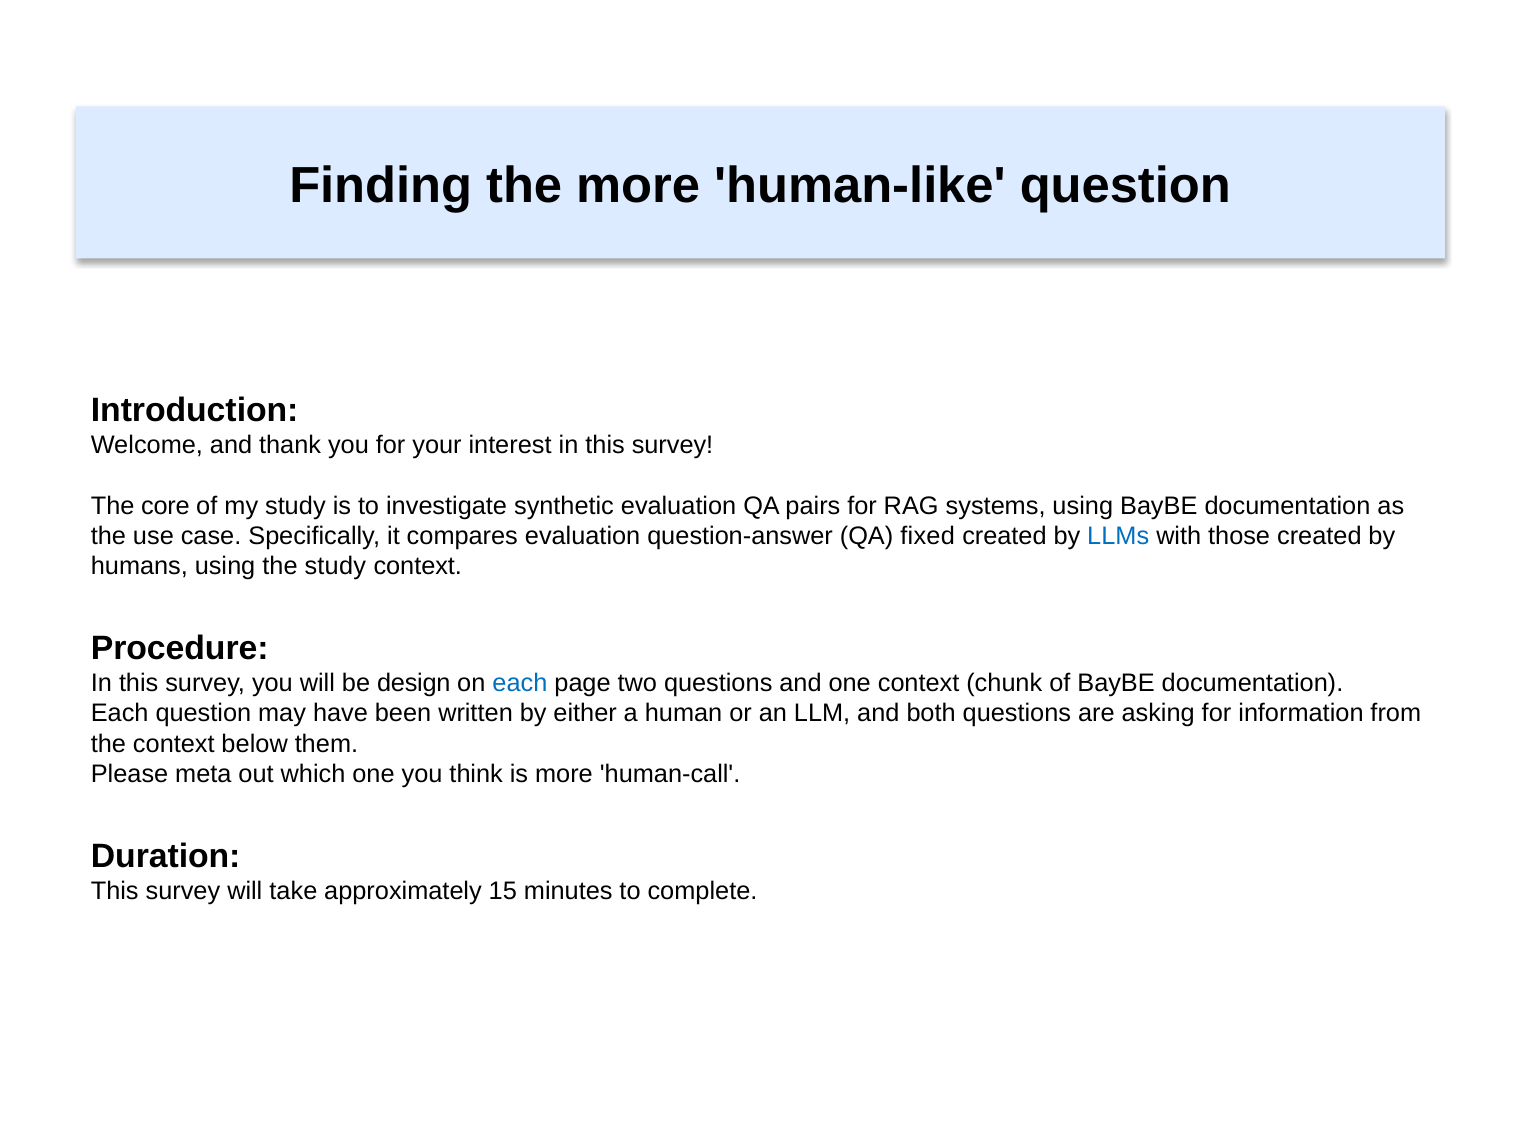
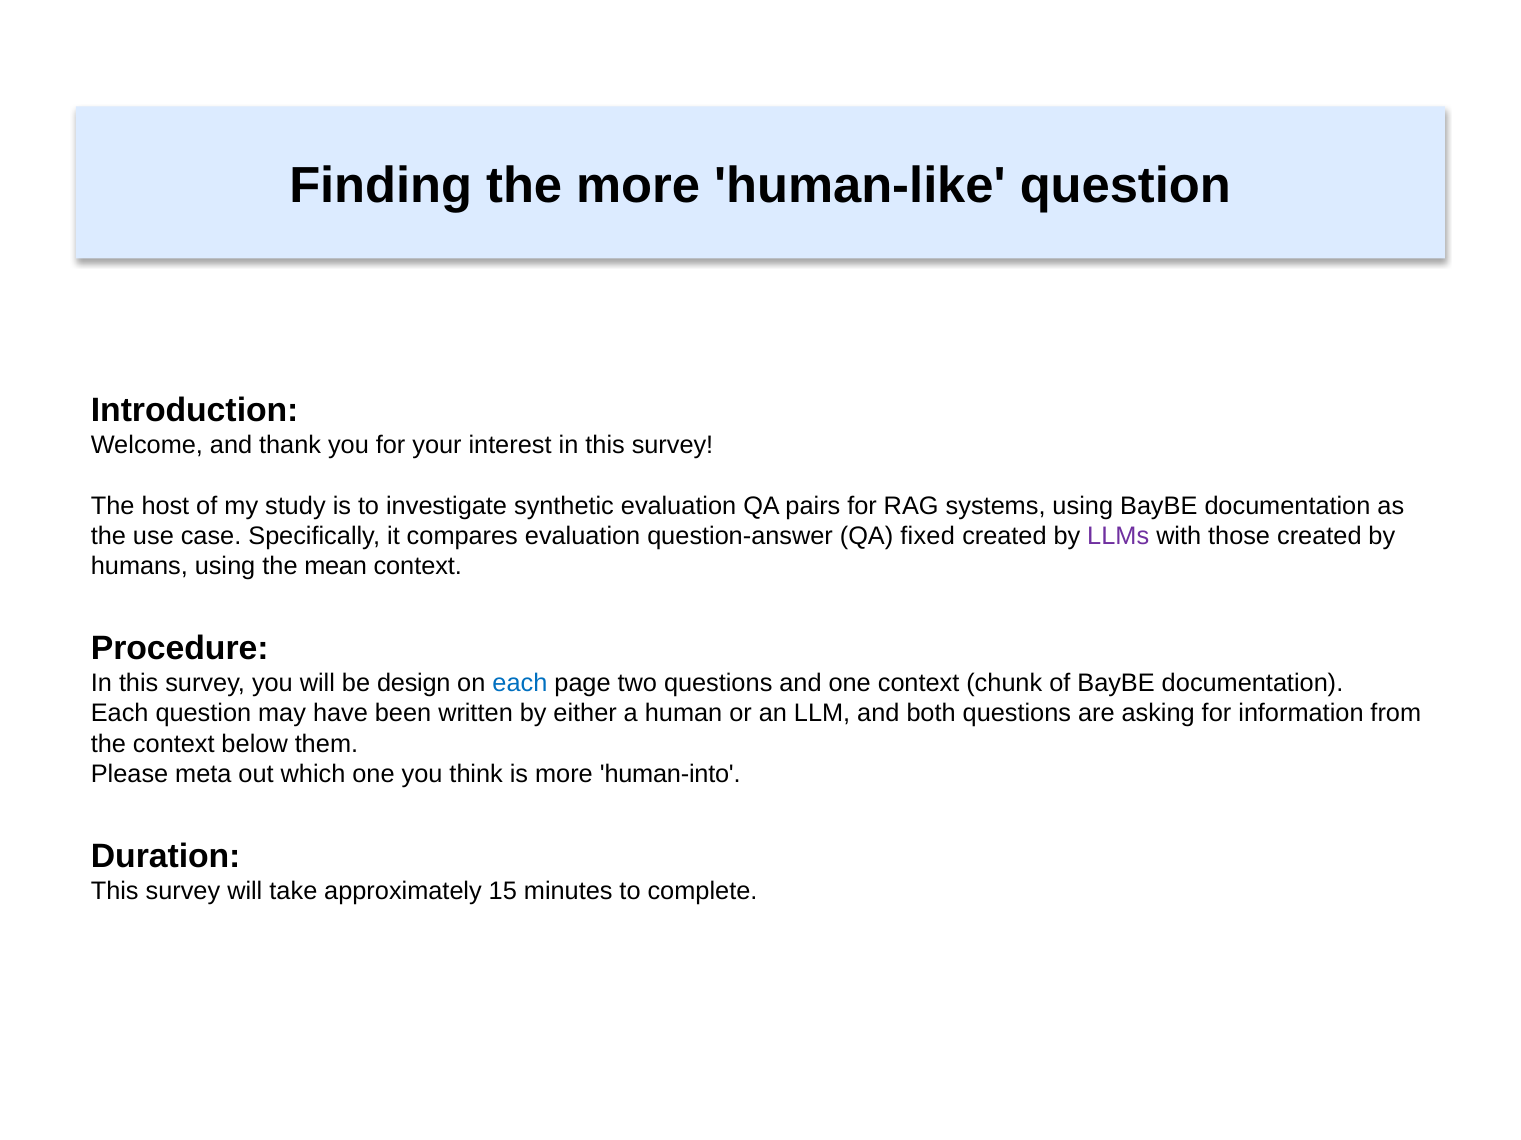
core: core -> host
LLMs colour: blue -> purple
the study: study -> mean
human-call: human-call -> human-into
